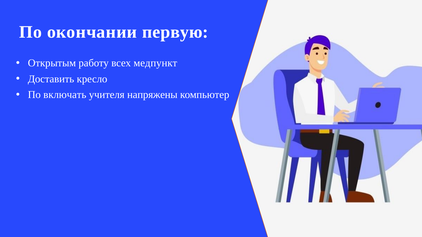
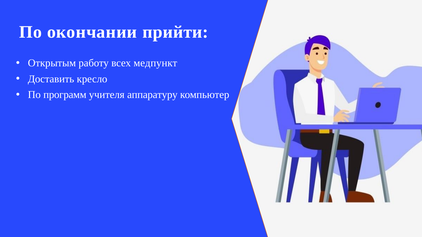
первую: первую -> прийти
включать: включать -> программ
напряжены: напряжены -> аппаратуру
